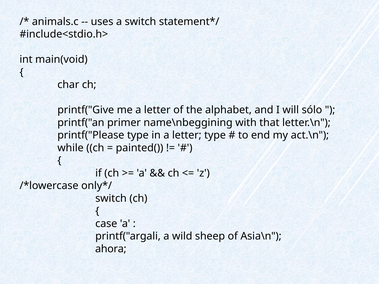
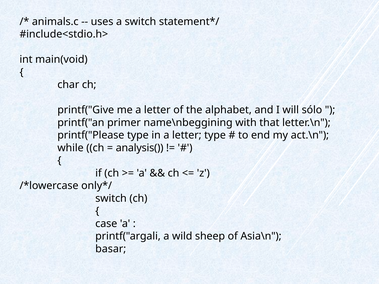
painted(: painted( -> analysis(
ahora: ahora -> basar
